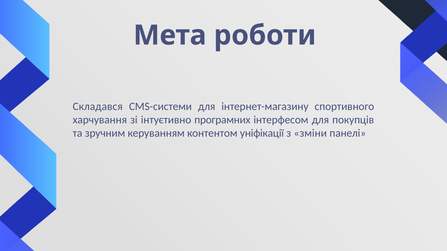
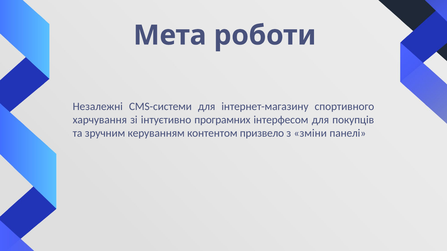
Складався: Складався -> Незалежні
уніфікації: уніфікації -> призвело
